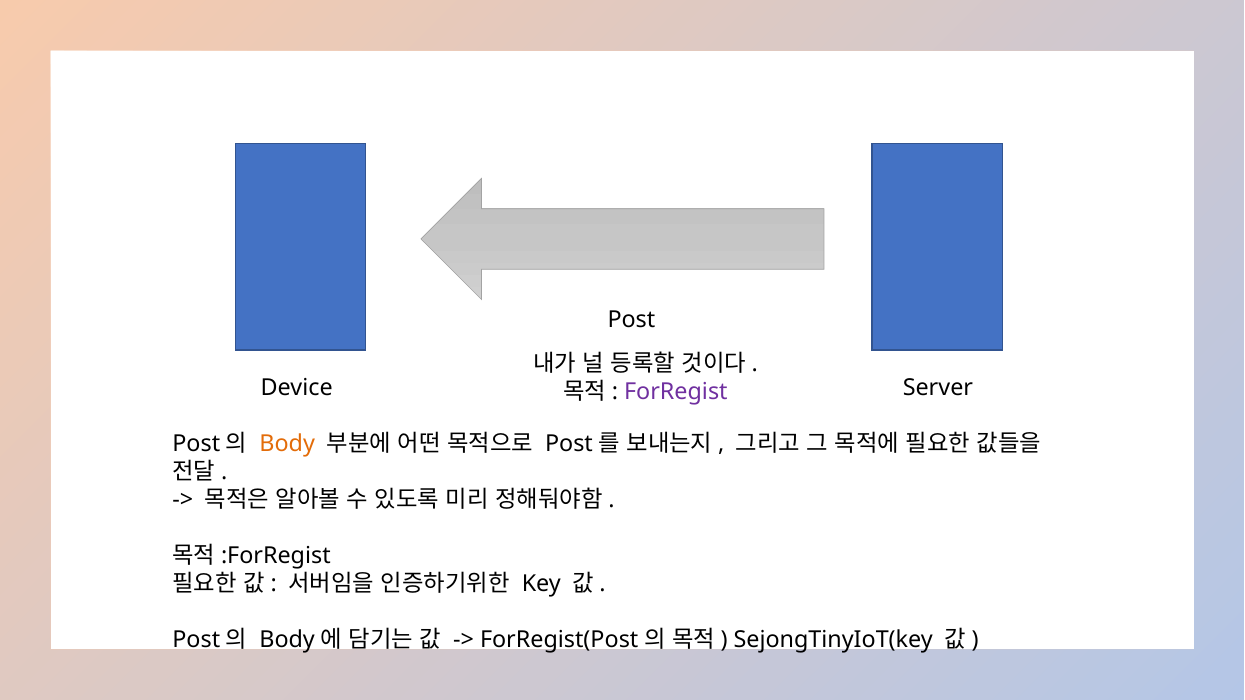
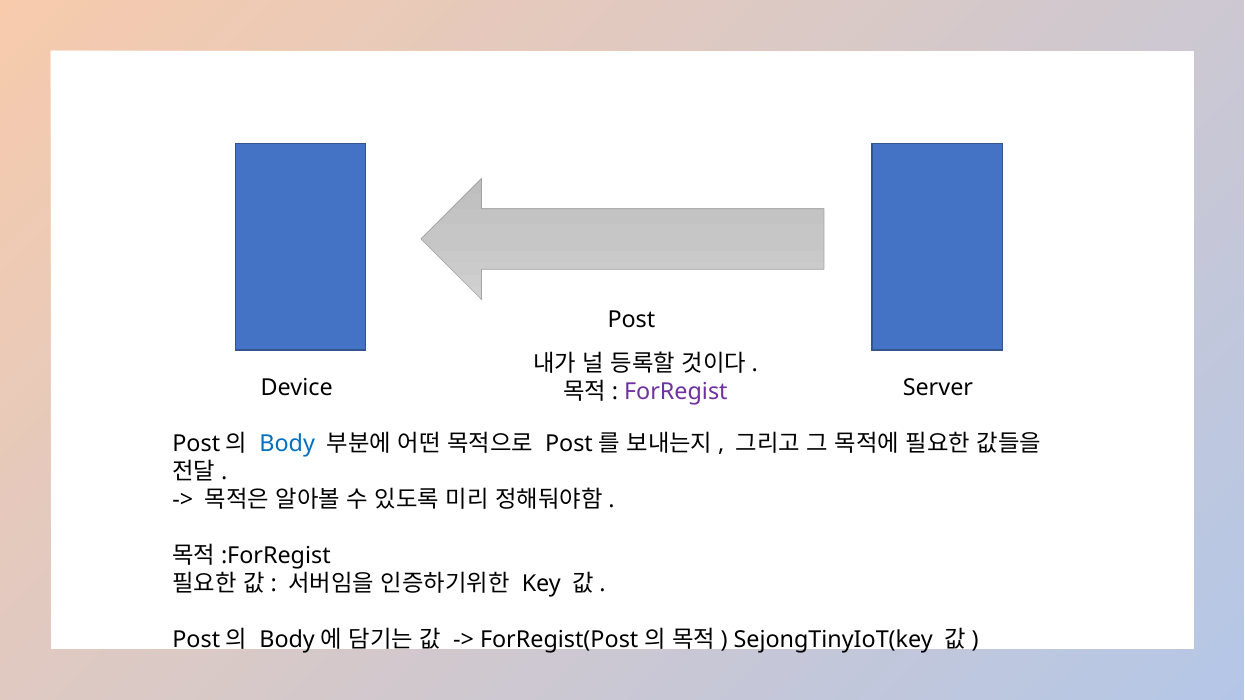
Body colour: orange -> blue
